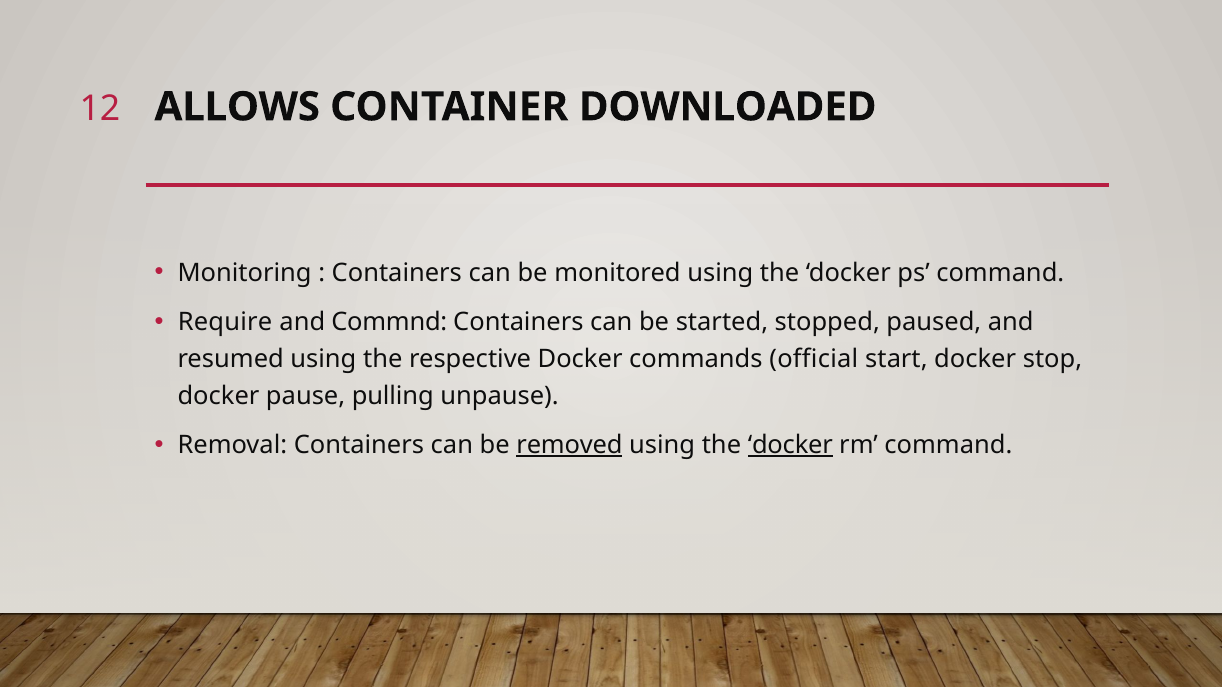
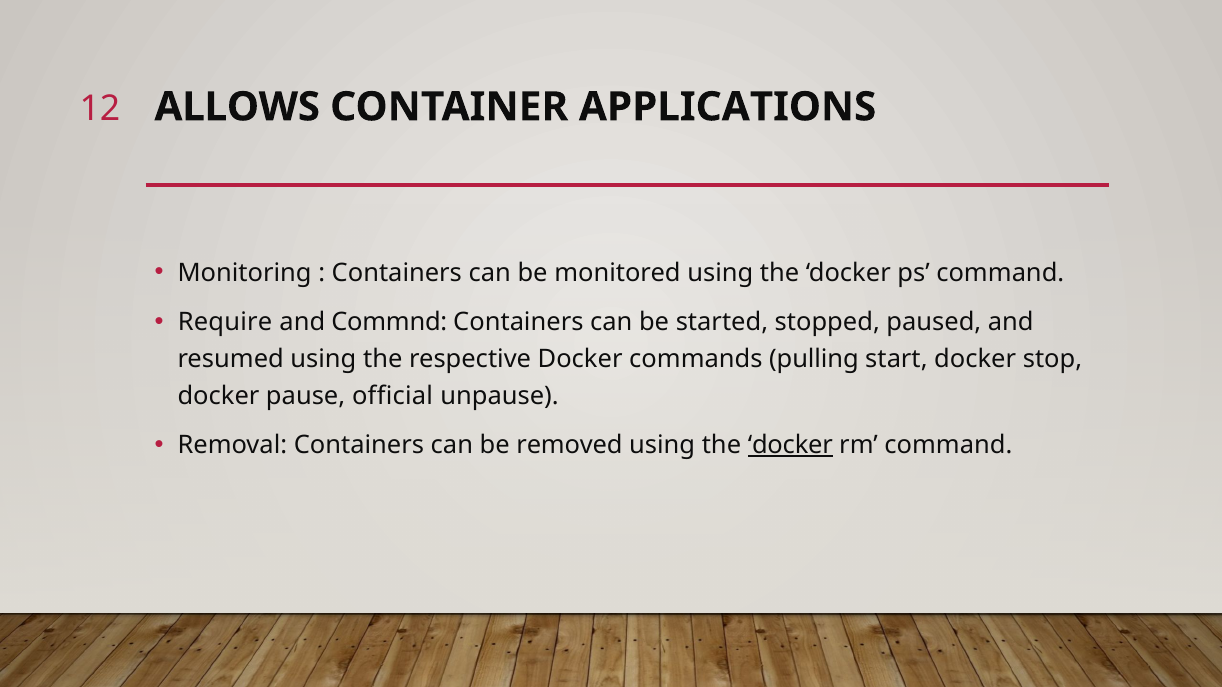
DOWNLOADED: DOWNLOADED -> APPLICATIONS
official: official -> pulling
pulling: pulling -> official
removed underline: present -> none
